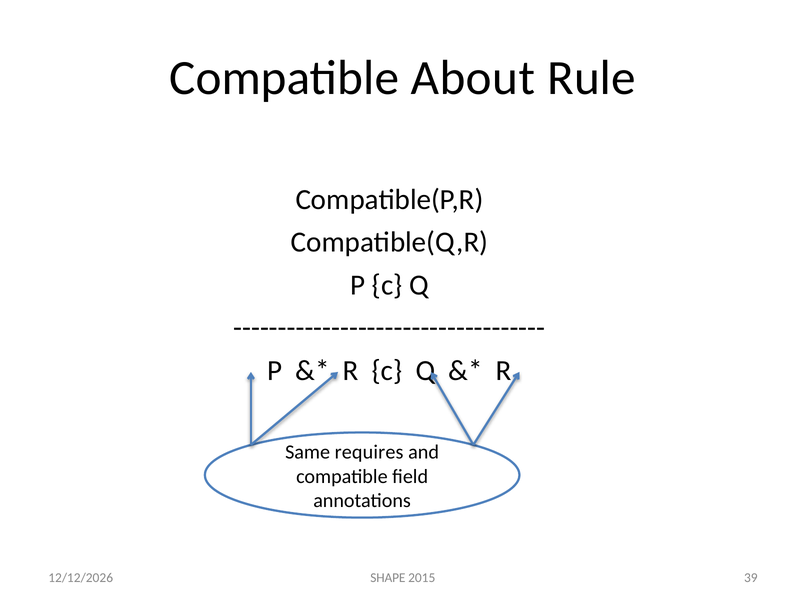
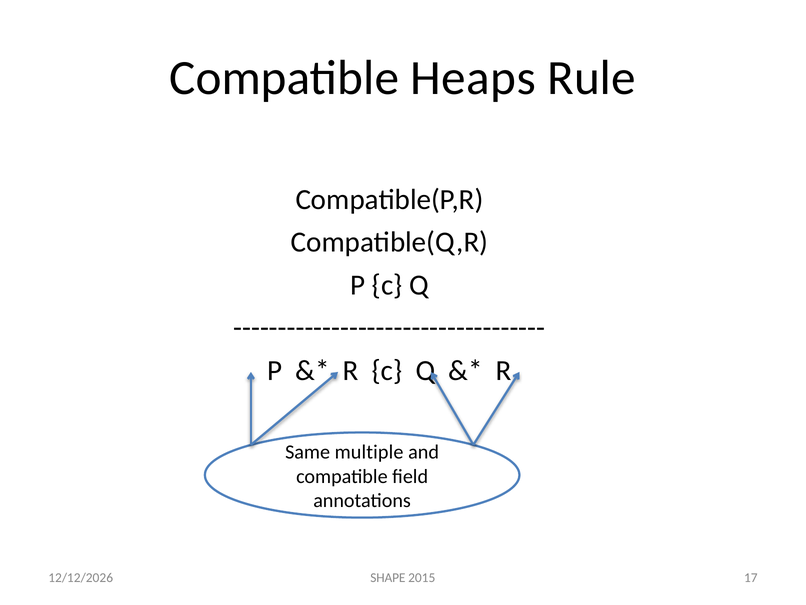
About: About -> Heaps
requires: requires -> multiple
39: 39 -> 17
